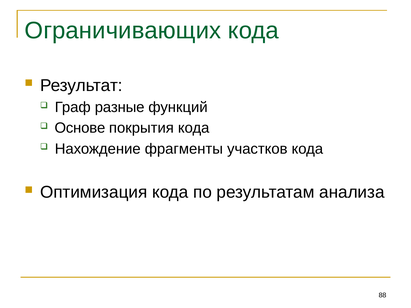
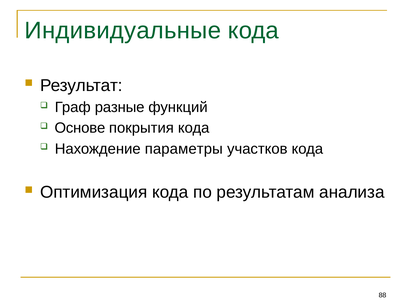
Ограничивающих: Ограничивающих -> Индивидуальные
фрагменты: фрагменты -> параметры
